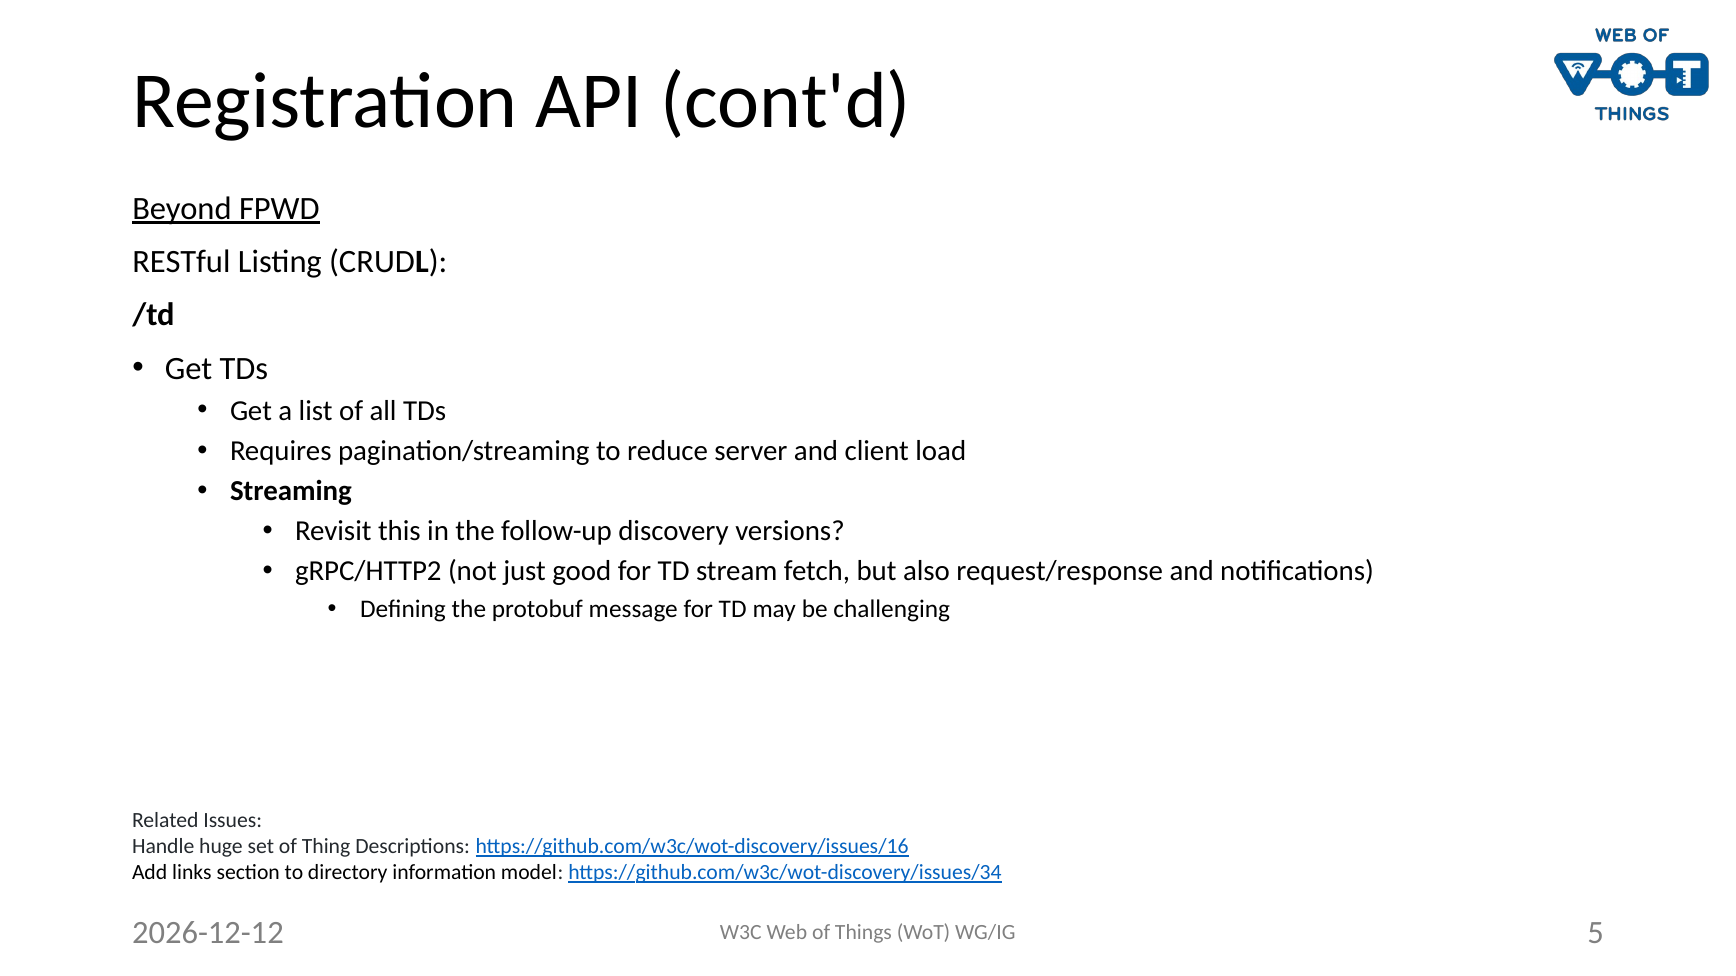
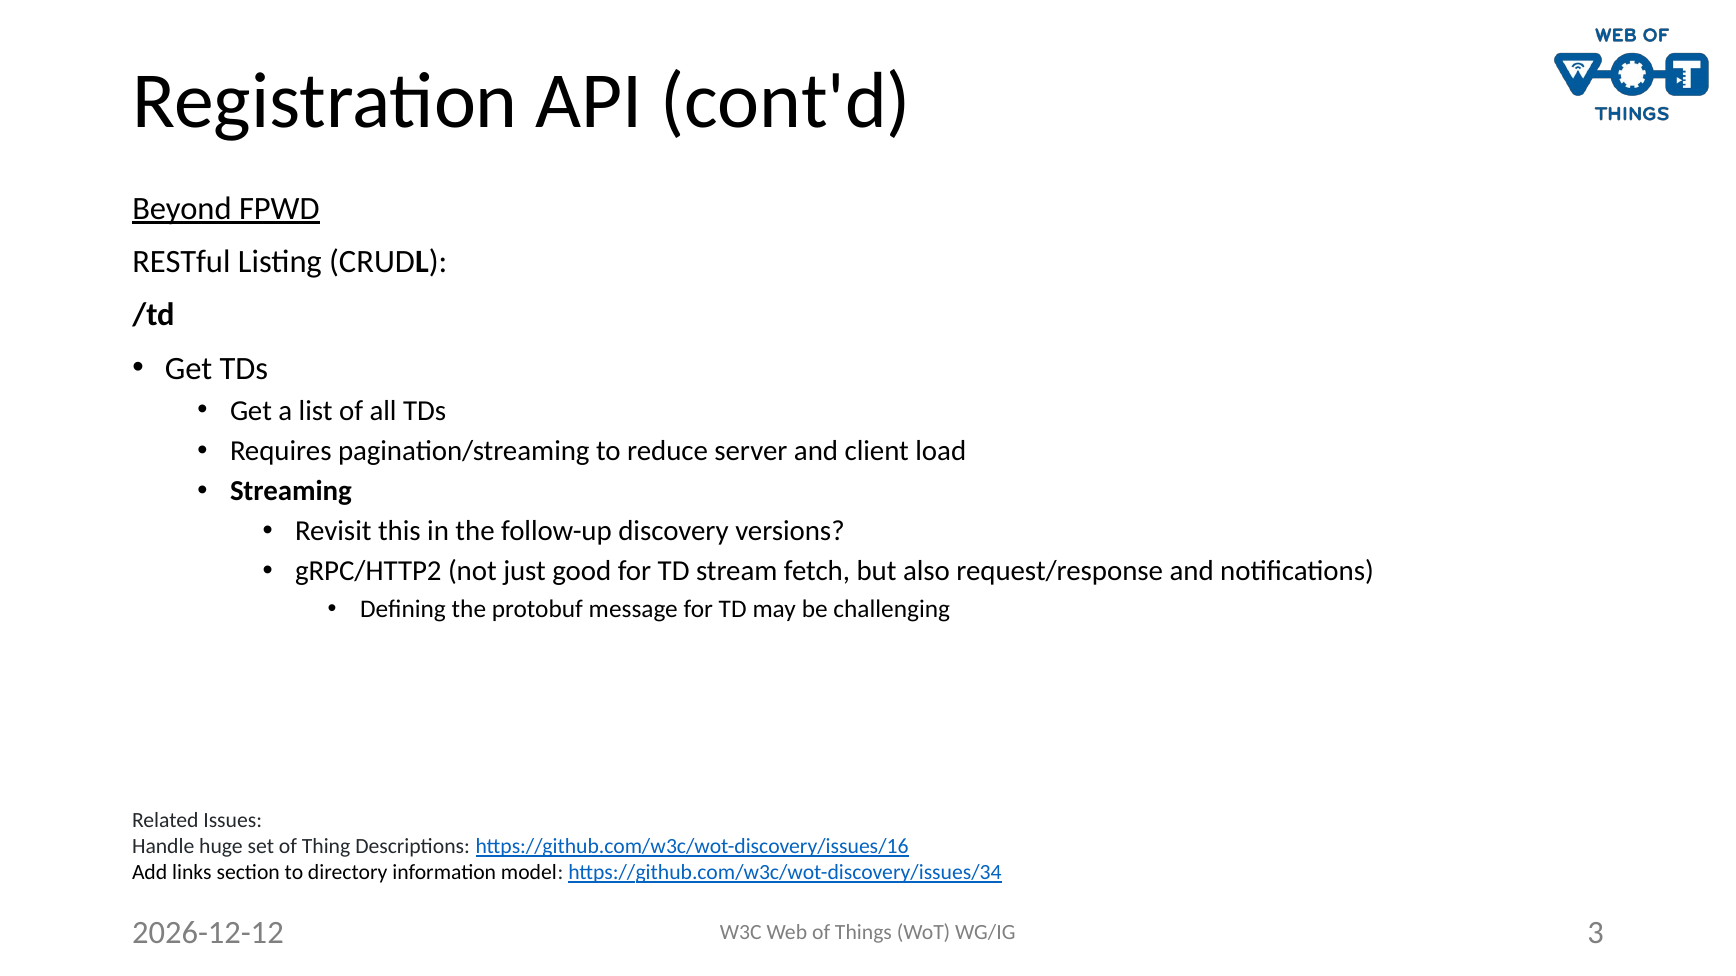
5: 5 -> 3
